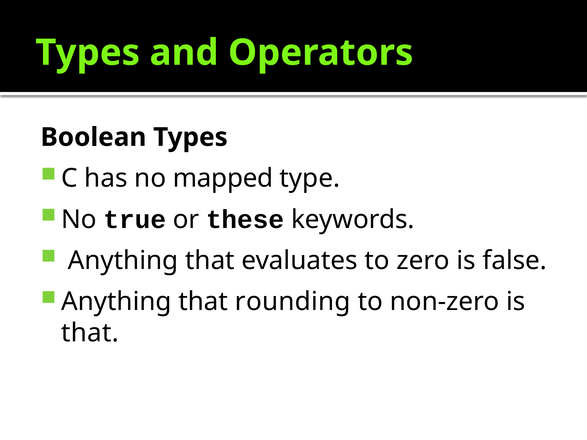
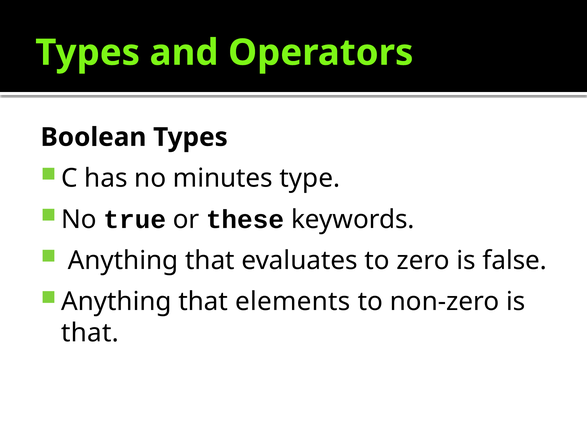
mapped: mapped -> minutes
rounding: rounding -> elements
